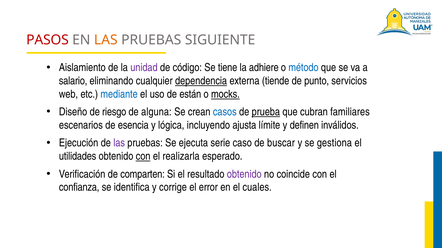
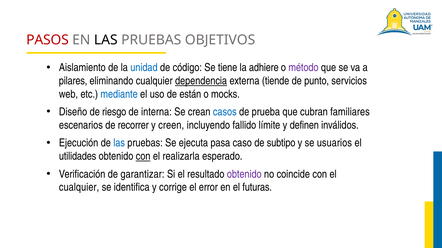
LAS at (106, 40) colour: orange -> black
SIGUIENTE: SIGUIENTE -> OBJETIVOS
unidad colour: purple -> blue
método colour: blue -> purple
salario: salario -> pilares
mocks underline: present -> none
alguna: alguna -> interna
prueba underline: present -> none
esencia: esencia -> recorrer
lógica: lógica -> creen
ajusta: ajusta -> fallido
las at (119, 143) colour: purple -> blue
serie: serie -> pasa
buscar: buscar -> subtipo
gestiona: gestiona -> usuarios
comparten: comparten -> garantizar
confianza at (79, 188): confianza -> cualquier
cuales: cuales -> futuras
